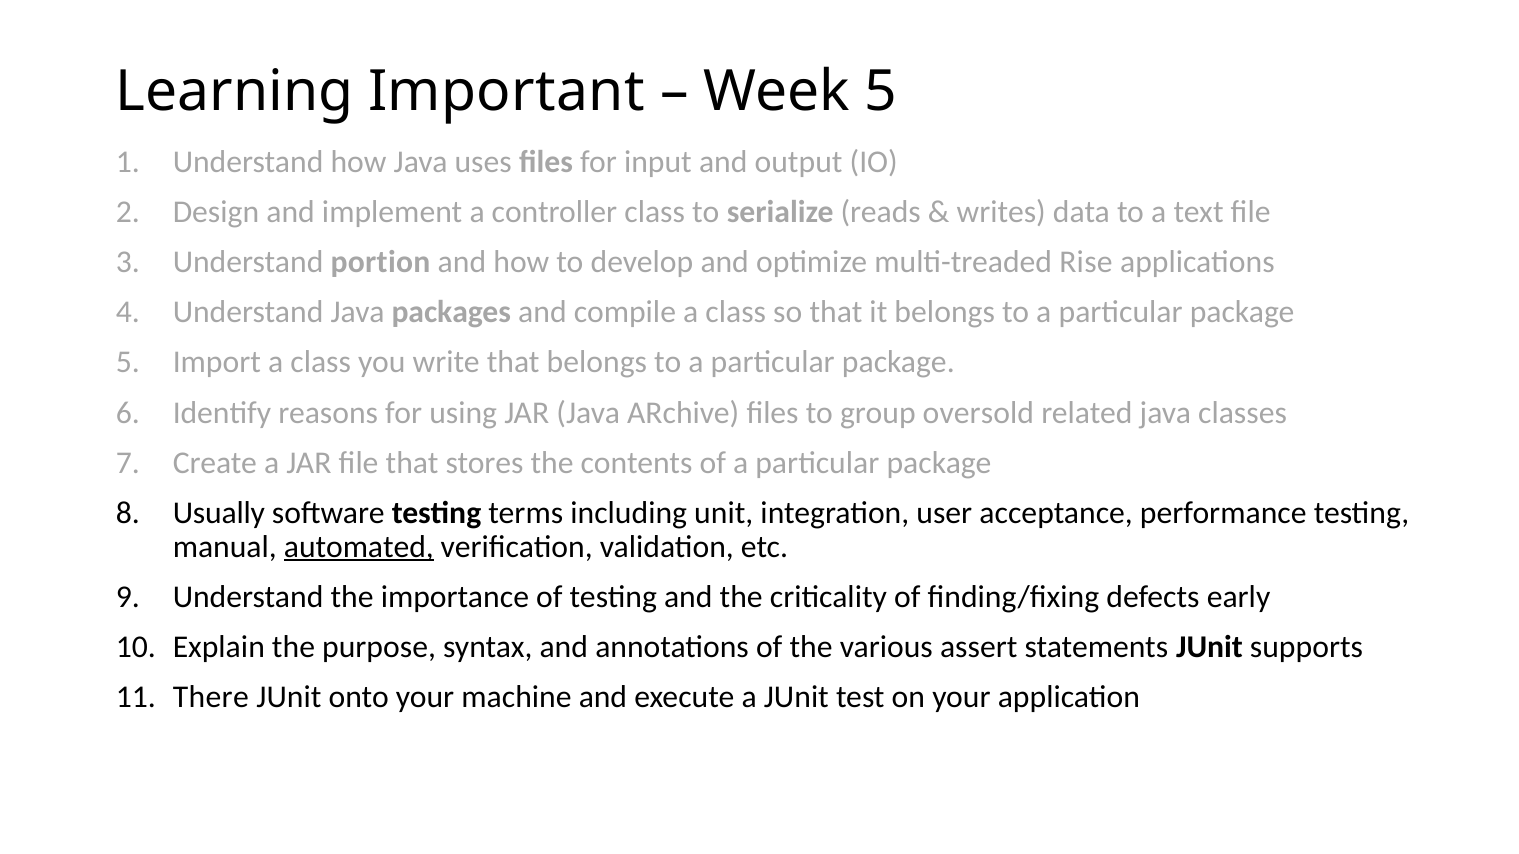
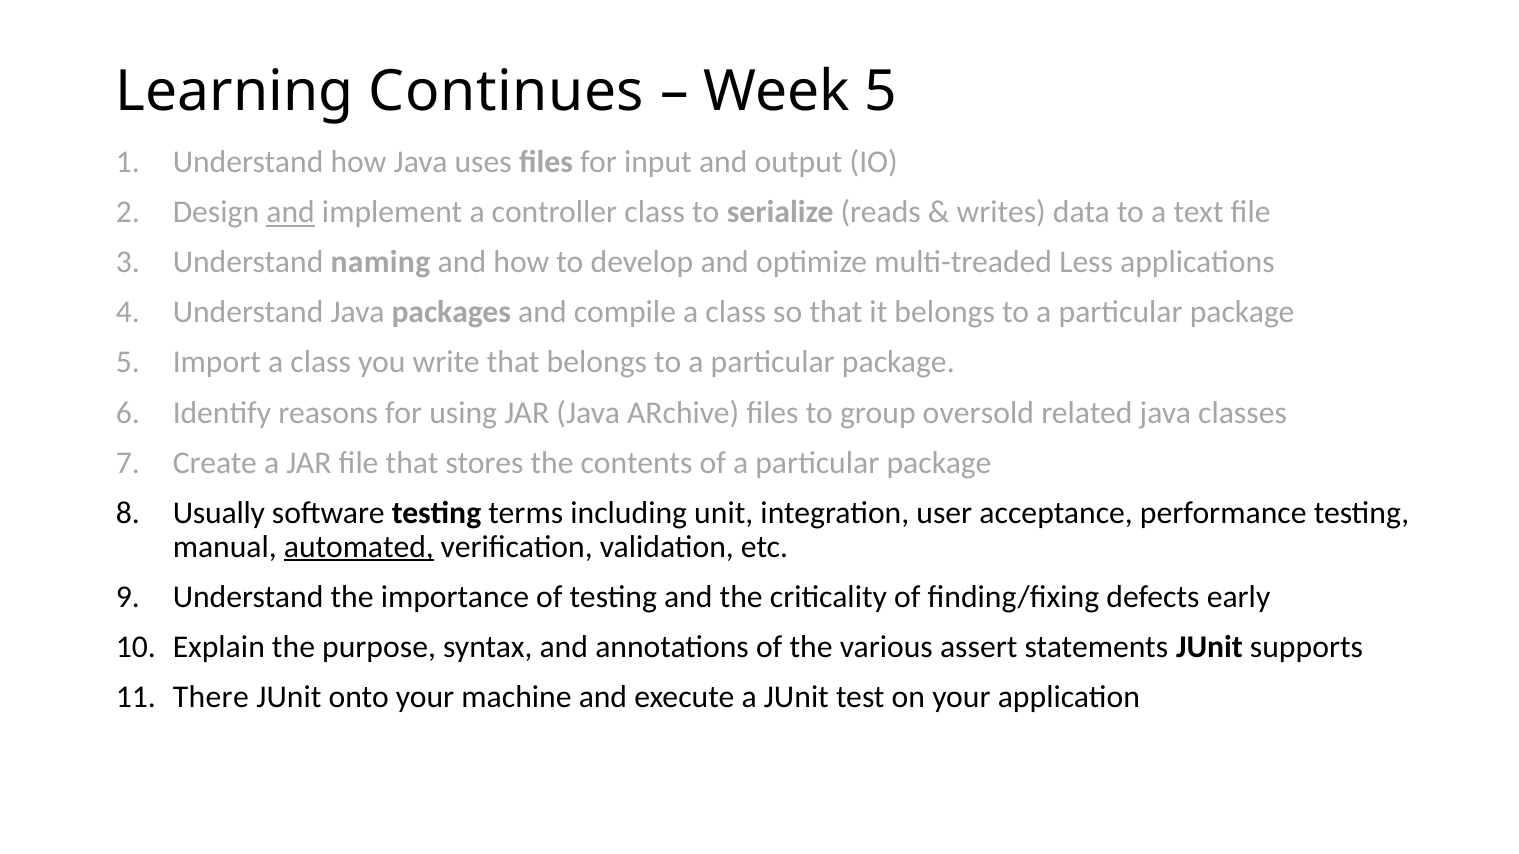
Important: Important -> Continues
and at (291, 213) underline: none -> present
portion: portion -> naming
Rise: Rise -> Less
